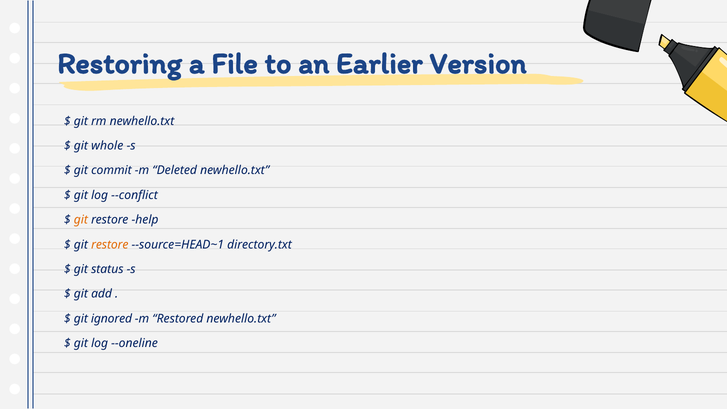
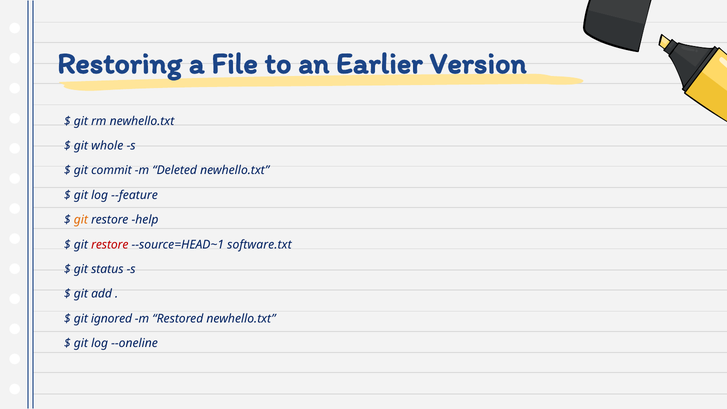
--conflict: --conflict -> --feature
restore at (110, 245) colour: orange -> red
directory.txt: directory.txt -> software.txt
